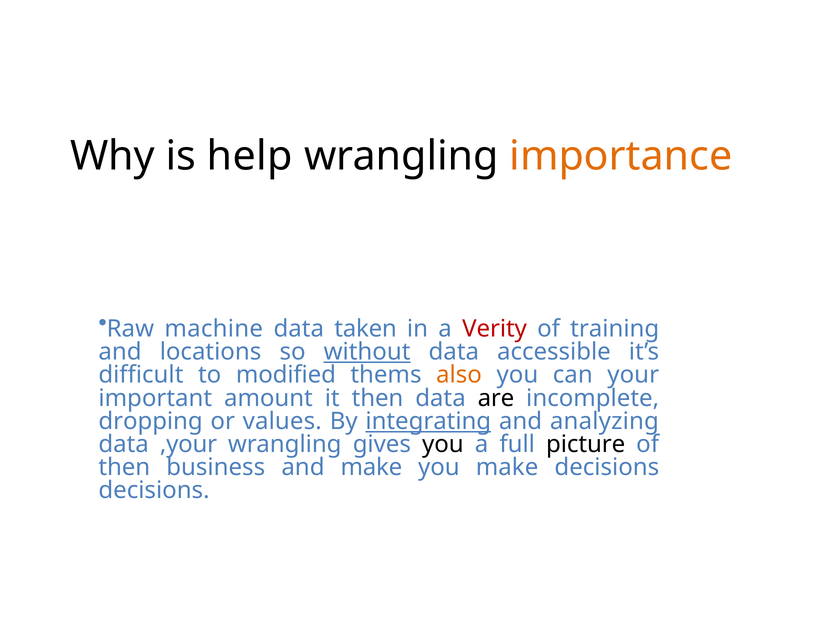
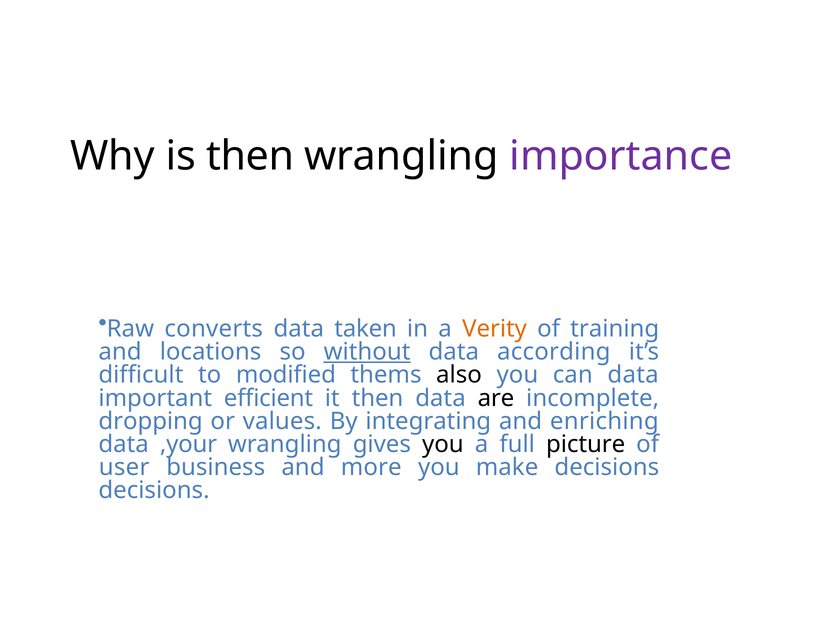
is help: help -> then
importance colour: orange -> purple
machine: machine -> converts
Verity colour: red -> orange
accessible: accessible -> according
also colour: orange -> black
can your: your -> data
amount: amount -> efficient
integrating underline: present -> none
analyzing: analyzing -> enriching
then at (124, 467): then -> user
and make: make -> more
